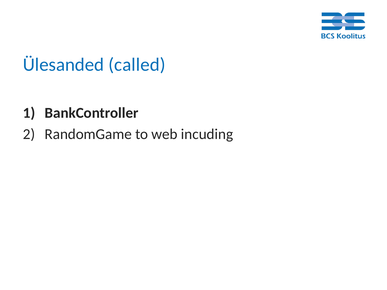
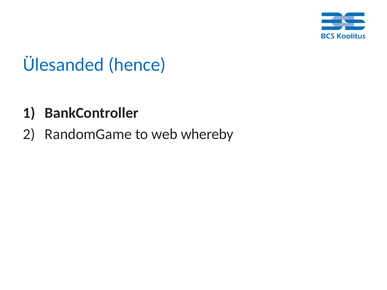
called: called -> hence
incuding: incuding -> whereby
